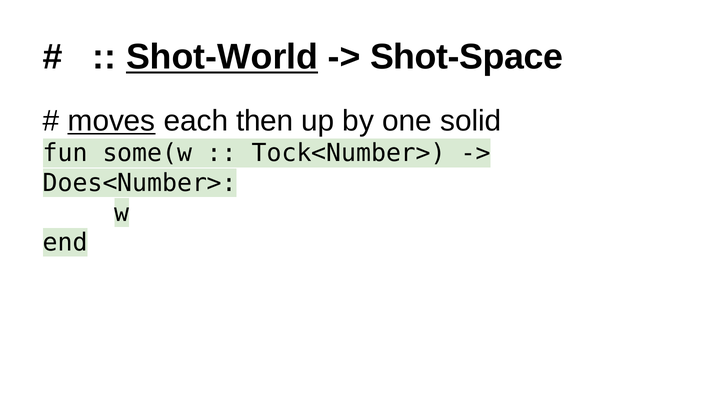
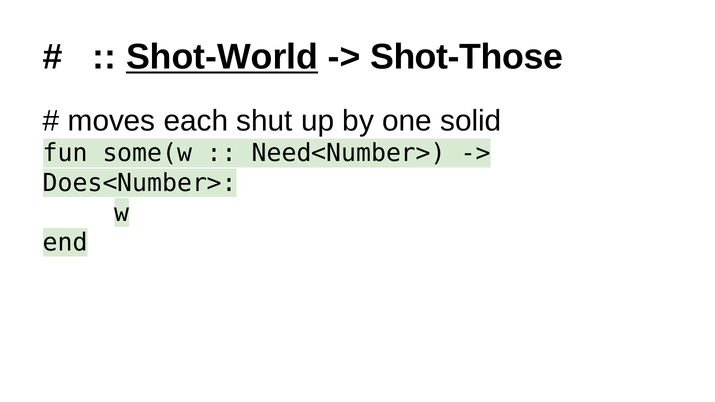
Shot-Space: Shot-Space -> Shot-Those
moves underline: present -> none
then: then -> shut
Tock<Number>: Tock<Number> -> Need<Number>
